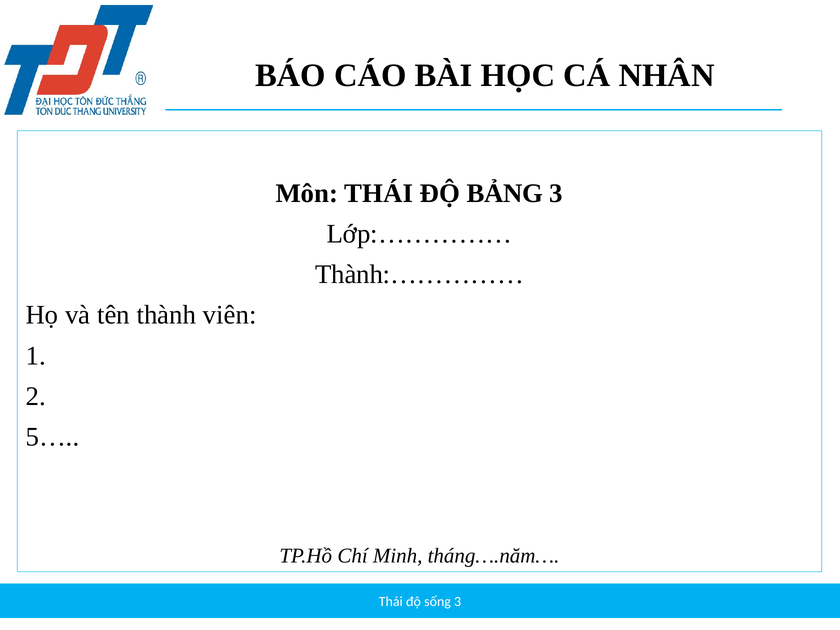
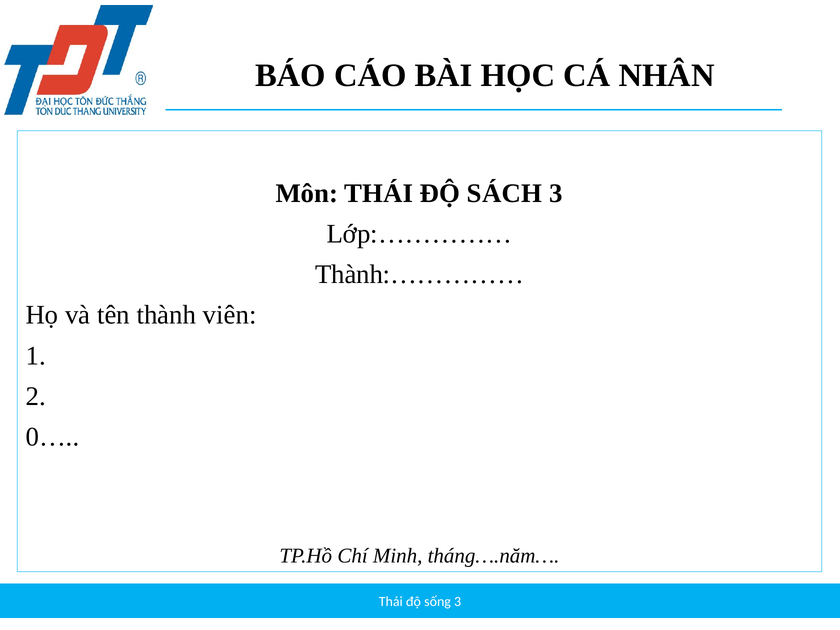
BẢNG: BẢNG -> SÁCH
5…: 5… -> 0…
